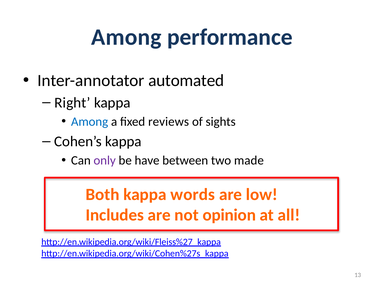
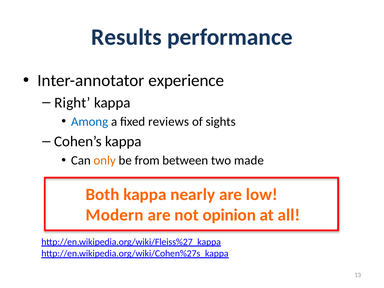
Among at (126, 37): Among -> Results
automated: automated -> experience
only colour: purple -> orange
have: have -> from
words: words -> nearly
Includes: Includes -> Modern
